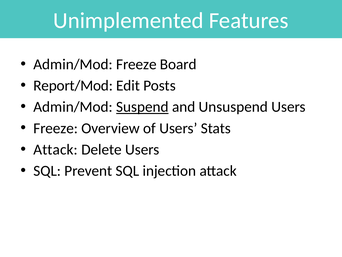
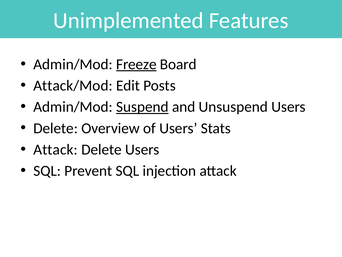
Freeze at (136, 64) underline: none -> present
Report/Mod: Report/Mod -> Attack/Mod
Freeze at (56, 128): Freeze -> Delete
